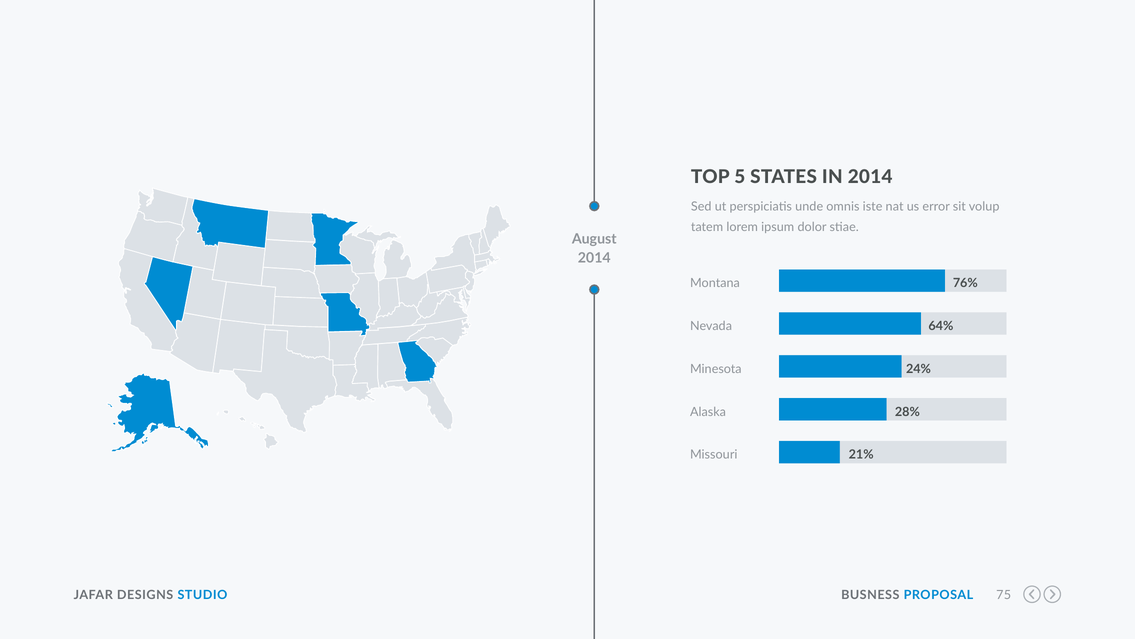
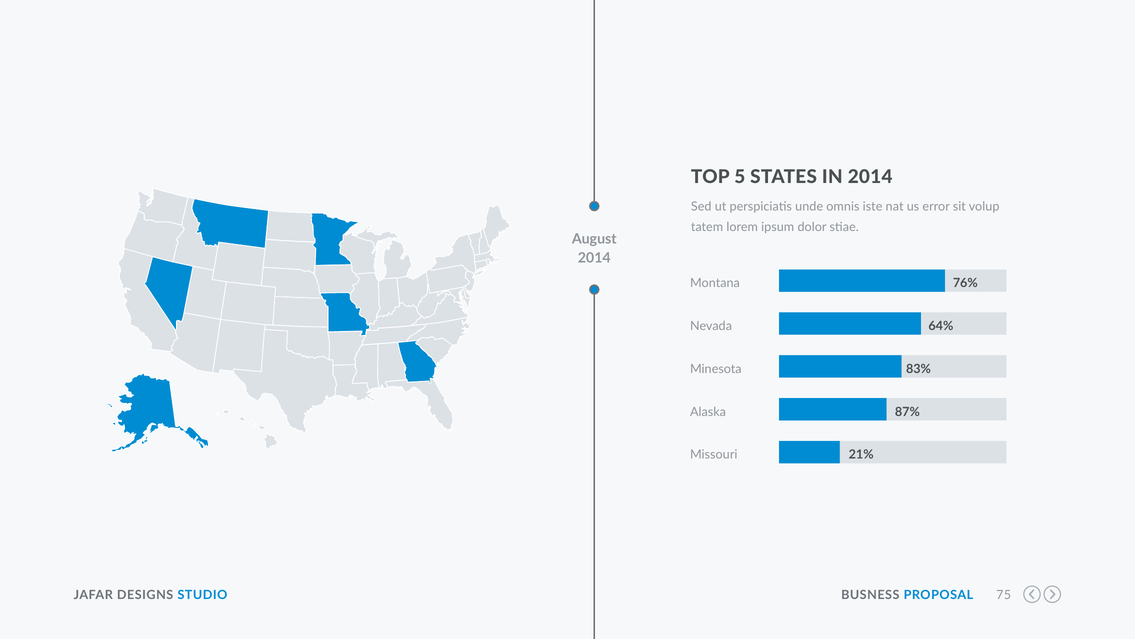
24%: 24% -> 83%
28%: 28% -> 87%
